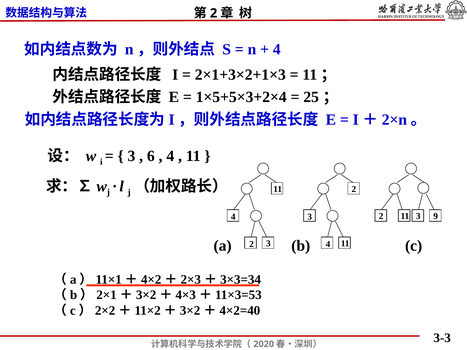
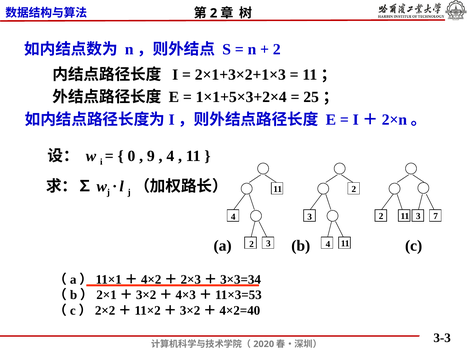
4 at (277, 49): 4 -> 2
1×5+5×3+2×4: 1×5+5×3+2×4 -> 1×1+5×3+2×4
3 at (131, 156): 3 -> 0
6: 6 -> 9
9: 9 -> 7
